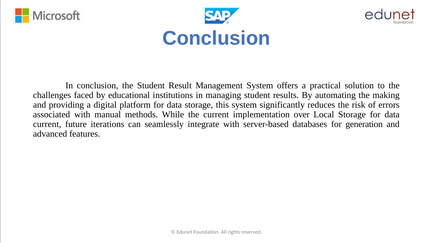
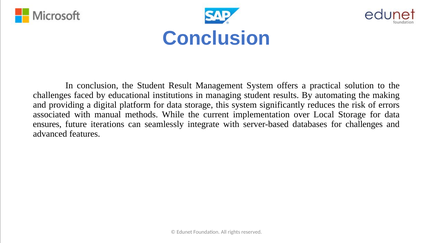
current at (47, 125): current -> ensures
for generation: generation -> challenges
